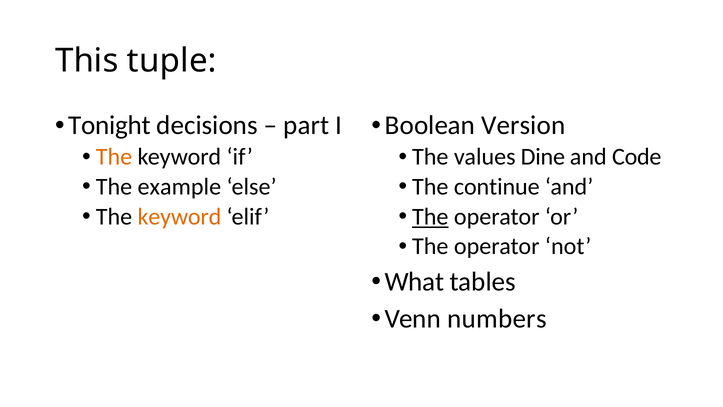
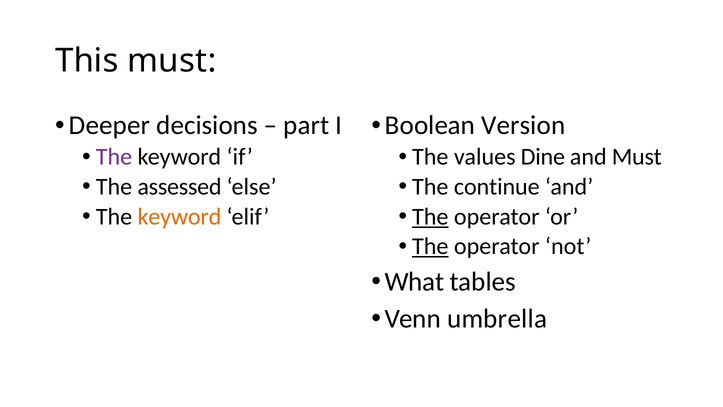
This tuple: tuple -> must
Tonight: Tonight -> Deeper
The at (114, 157) colour: orange -> purple
and Code: Code -> Must
example: example -> assessed
The at (430, 246) underline: none -> present
numbers: numbers -> umbrella
